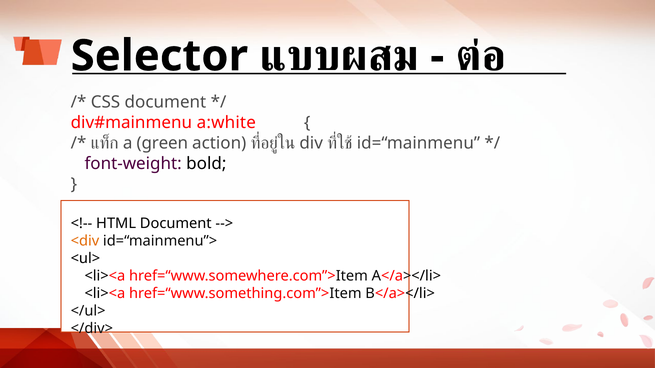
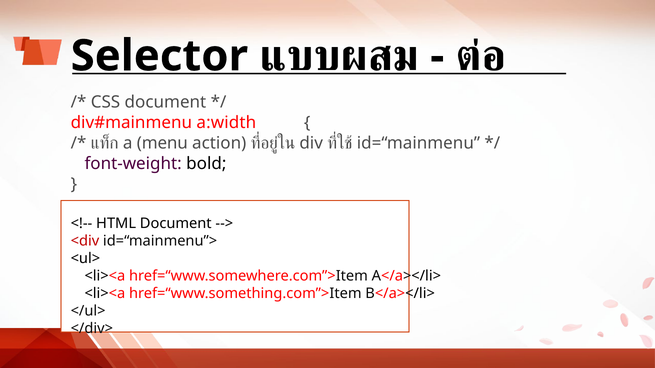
a:white: a:white -> a:width
green: green -> menu
<div colour: orange -> red
